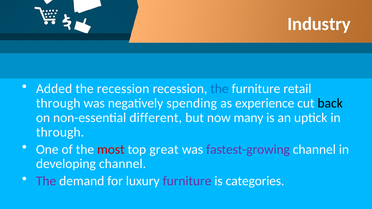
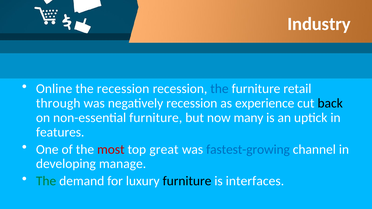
Added: Added -> Online
negatively spending: spending -> recession
non-essential different: different -> furniture
through at (60, 132): through -> features
fastest-growing colour: purple -> blue
developing channel: channel -> manage
The at (46, 181) colour: purple -> green
furniture at (187, 181) colour: purple -> black
categories: categories -> interfaces
